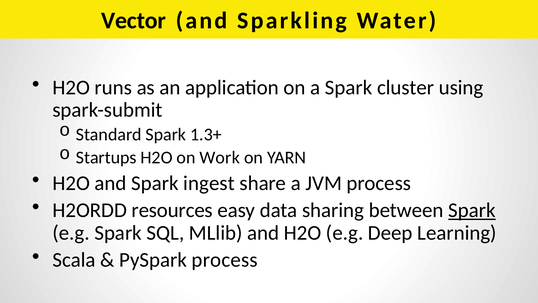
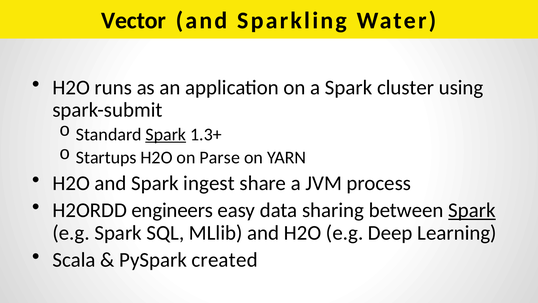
Spark at (166, 134) underline: none -> present
Work: Work -> Parse
resources: resources -> engineers
PySpark process: process -> created
